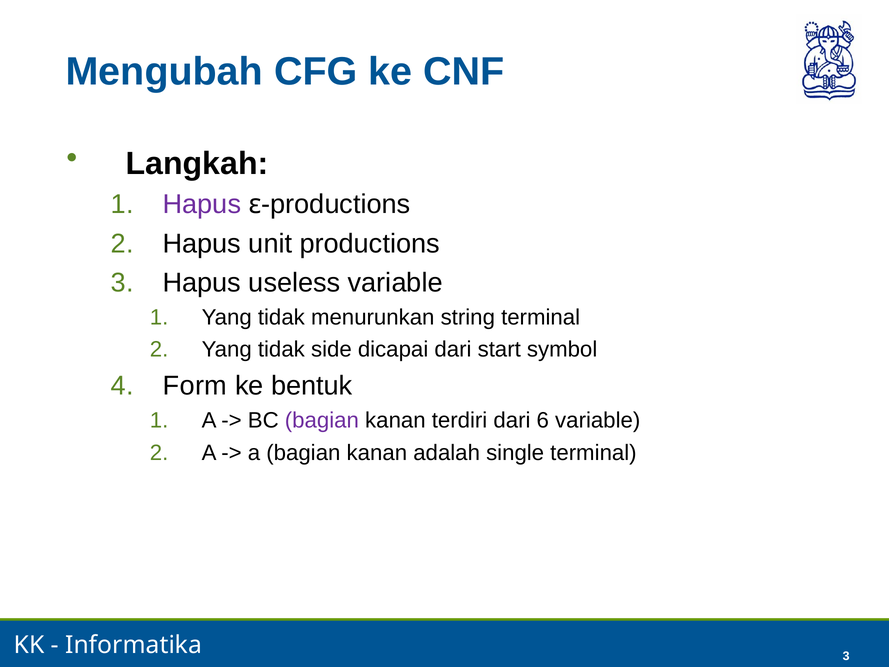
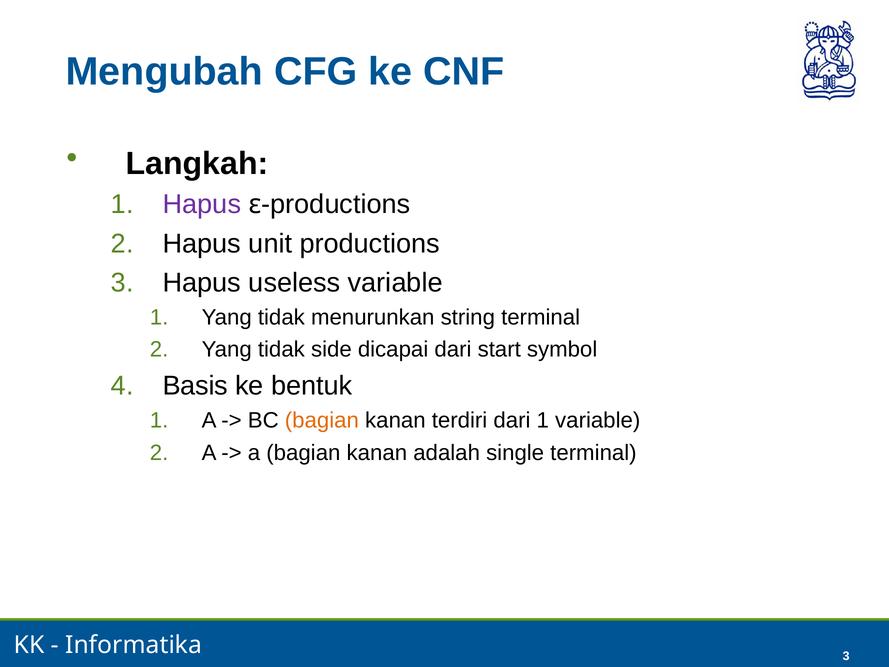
Form: Form -> Basis
bagian at (322, 420) colour: purple -> orange
dari 6: 6 -> 1
